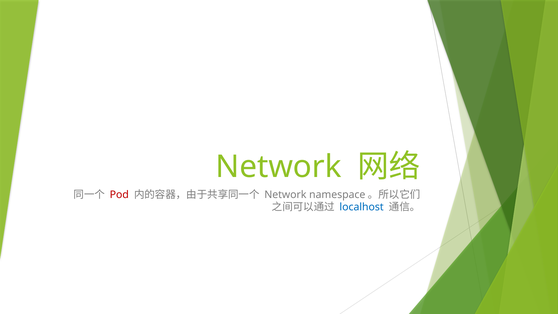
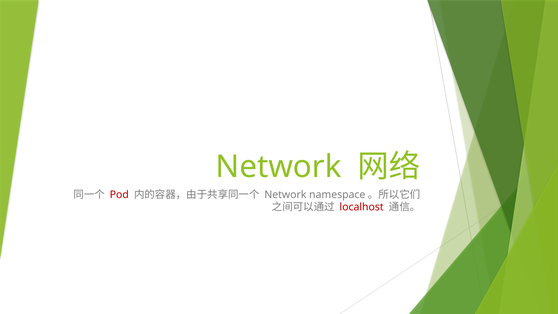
localhost colour: blue -> red
